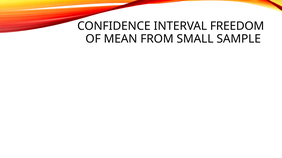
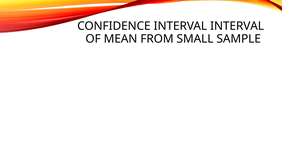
INTERVAL FREEDOM: FREEDOM -> INTERVAL
